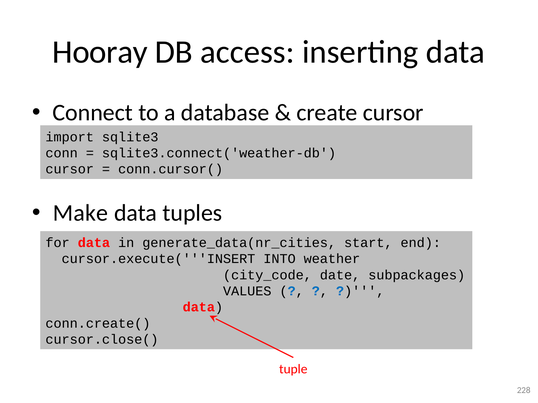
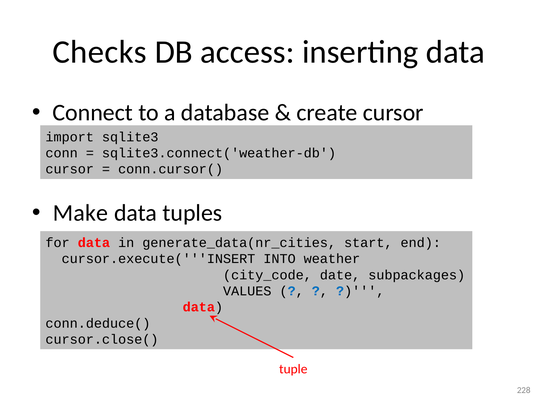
Hooray: Hooray -> Checks
conn.create(: conn.create( -> conn.deduce(
